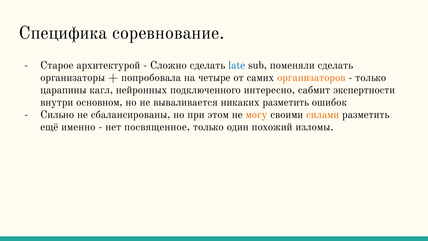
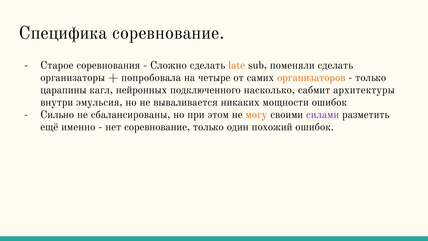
архитектурой: архитектурой -> соревнования
late colour: blue -> orange
интересно: интересно -> насколько
экспертности: экспертности -> архитектуры
основном: основном -> эмульсия
никаких разметить: разметить -> мощности
силами colour: orange -> purple
нет посвященное: посвященное -> соревнование
похожий изломы: изломы -> ошибок
